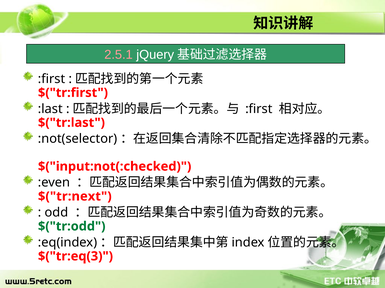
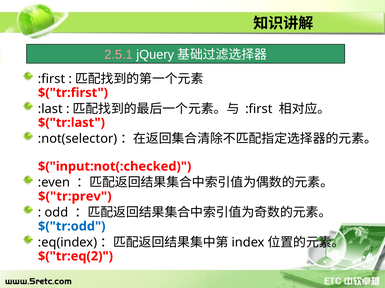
$("tr:next: $("tr:next -> $("tr:prev
$("tr:odd colour: green -> blue
$("tr:eq(3: $("tr:eq(3 -> $("tr:eq(2
